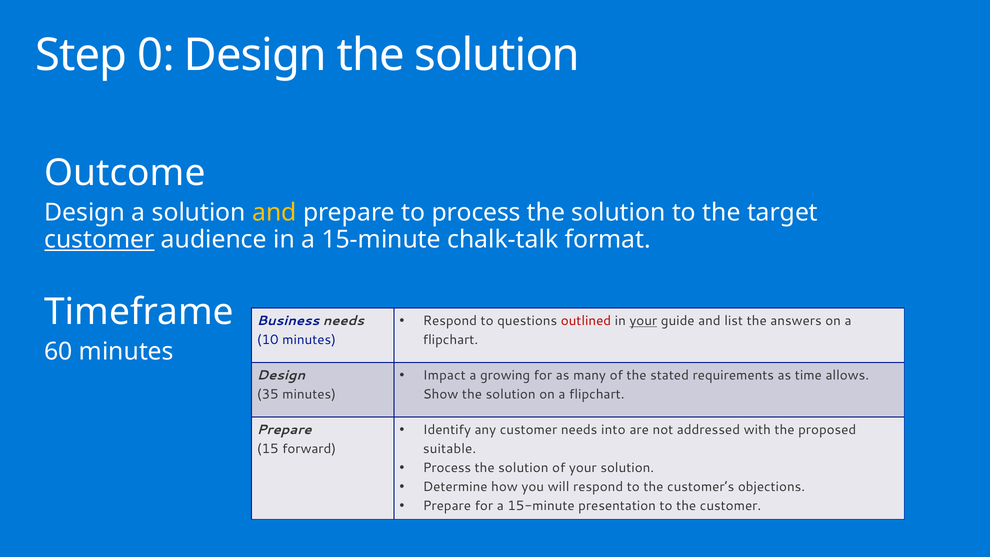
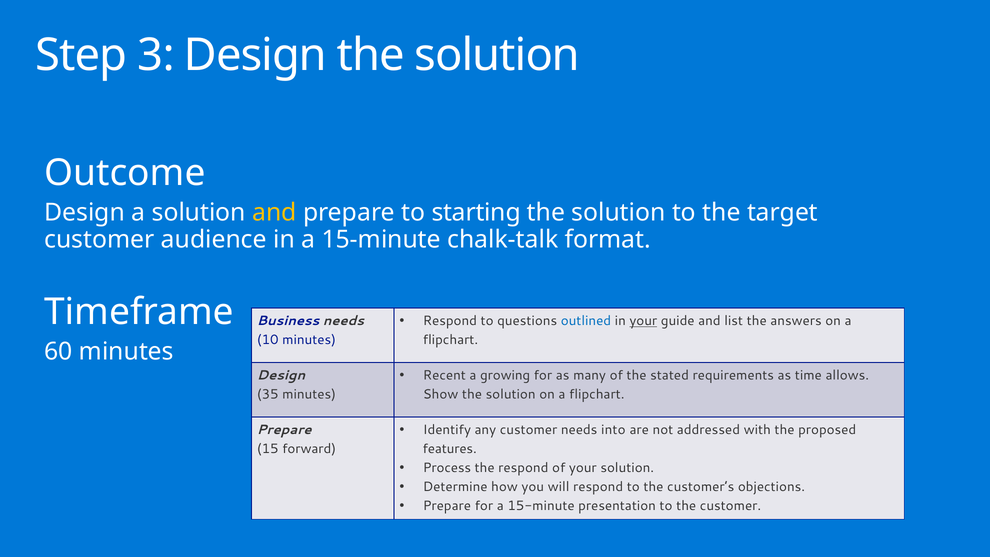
0: 0 -> 3
to process: process -> starting
customer at (99, 239) underline: present -> none
outlined colour: red -> blue
Impact: Impact -> Recent
suitable: suitable -> features
solution at (523, 468): solution -> respond
